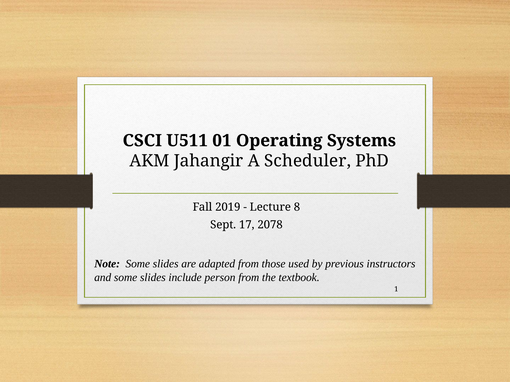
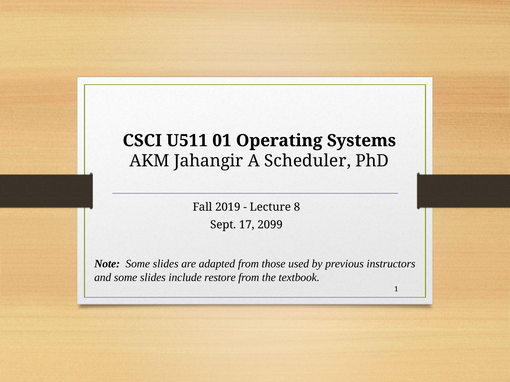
2078: 2078 -> 2099
person: person -> restore
